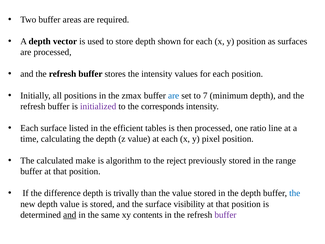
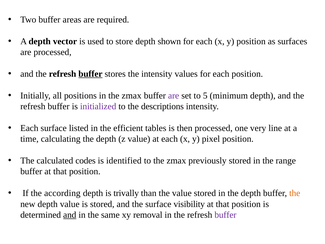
buffer at (90, 74) underline: none -> present
are at (174, 95) colour: blue -> purple
7: 7 -> 5
corresponds: corresponds -> descriptions
ratio: ratio -> very
make: make -> codes
algorithm: algorithm -> identified
to the reject: reject -> zmax
difference: difference -> according
the at (295, 193) colour: blue -> orange
contents: contents -> removal
